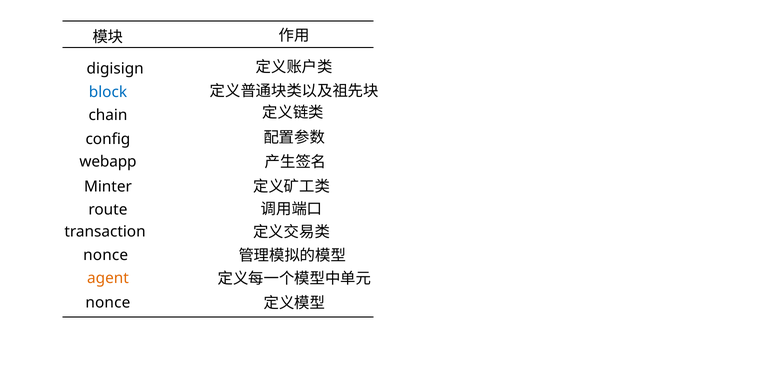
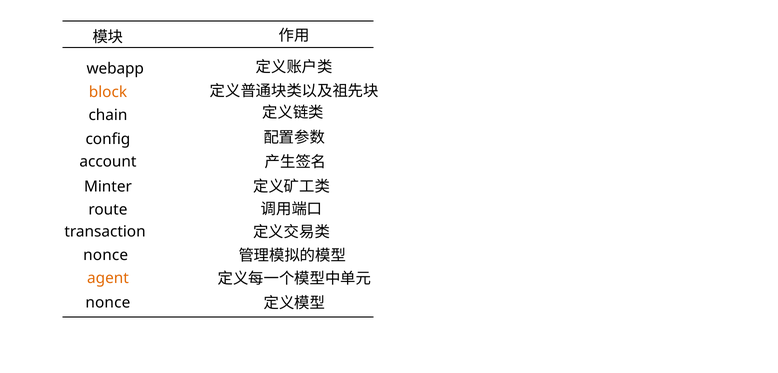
digisign: digisign -> webapp
block colour: blue -> orange
webapp: webapp -> account
